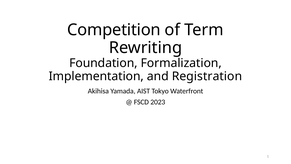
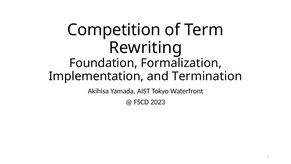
Registration: Registration -> Termination
